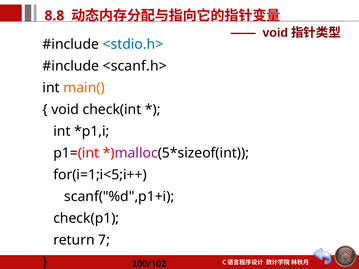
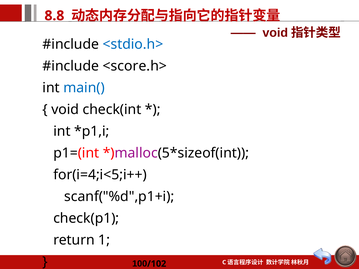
<scanf.h>: <scanf.h> -> <score.h>
main( colour: orange -> blue
for(i=1;i<5;i++: for(i=1;i<5;i++ -> for(i=4;i<5;i++
7: 7 -> 1
